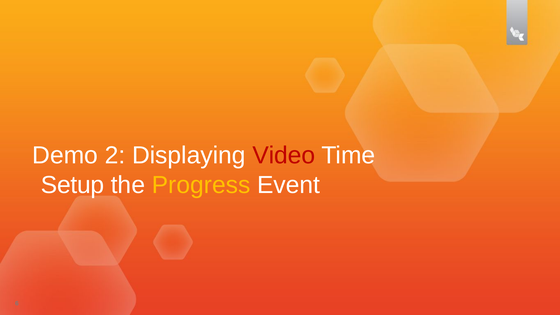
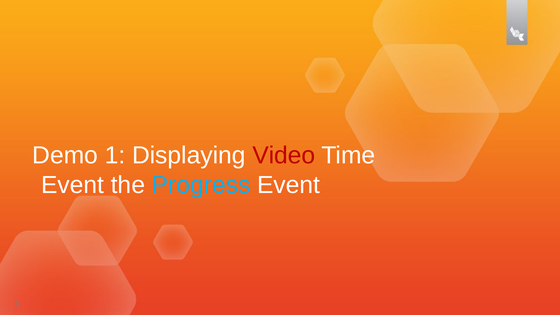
2: 2 -> 1
Setup at (73, 185): Setup -> Event
Progress colour: yellow -> light blue
